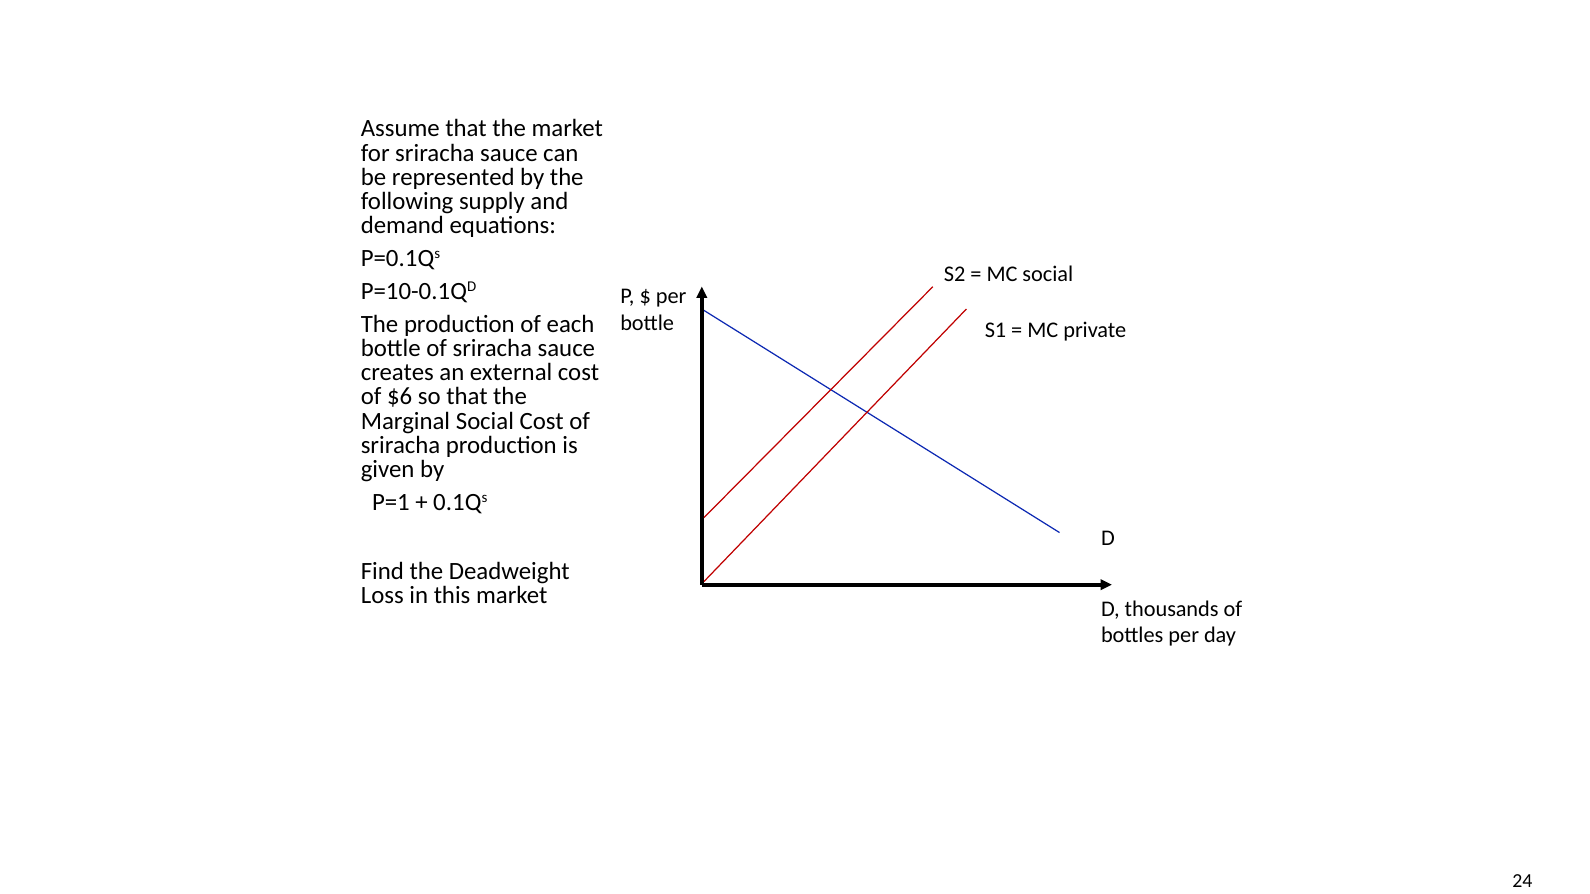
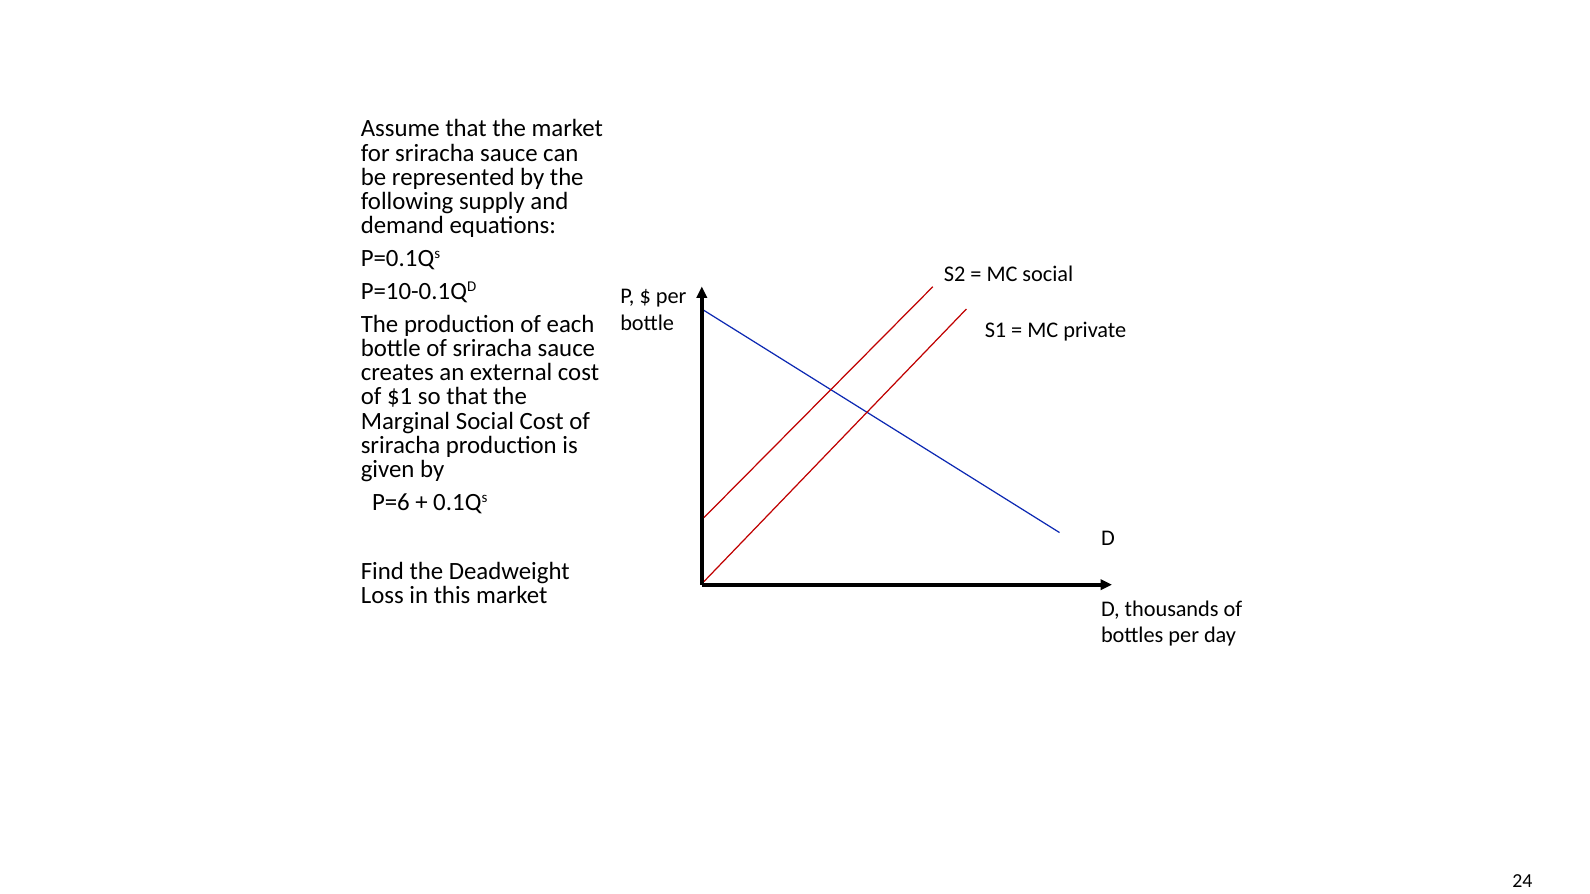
$6: $6 -> $1
P=1: P=1 -> P=6
